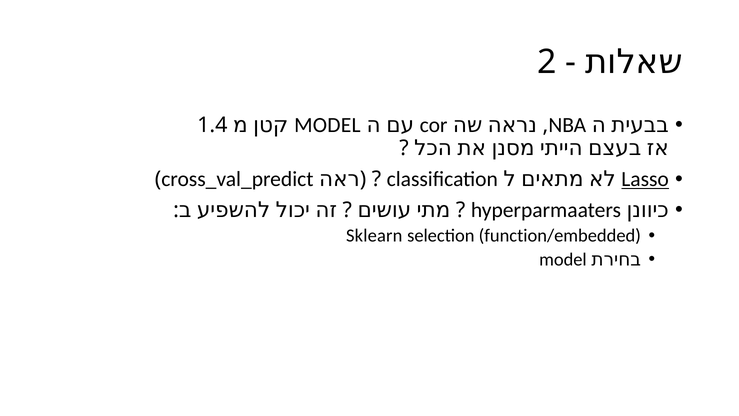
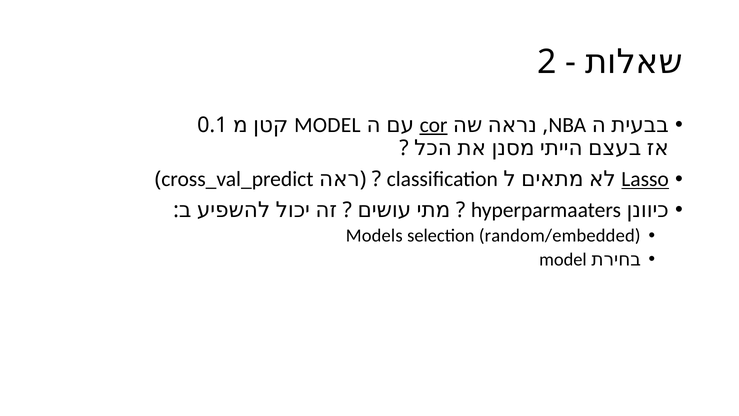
cor underline: none -> present
1.4: 1.4 -> 0.1
Sklearn: Sklearn -> Models
function/embedded: function/embedded -> random/embedded
